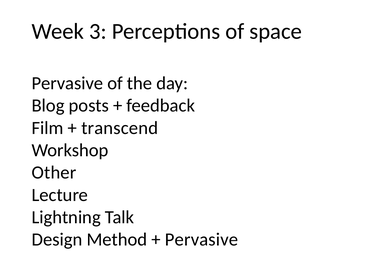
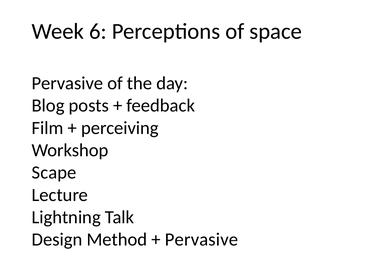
3: 3 -> 6
transcend: transcend -> perceiving
Other: Other -> Scape
